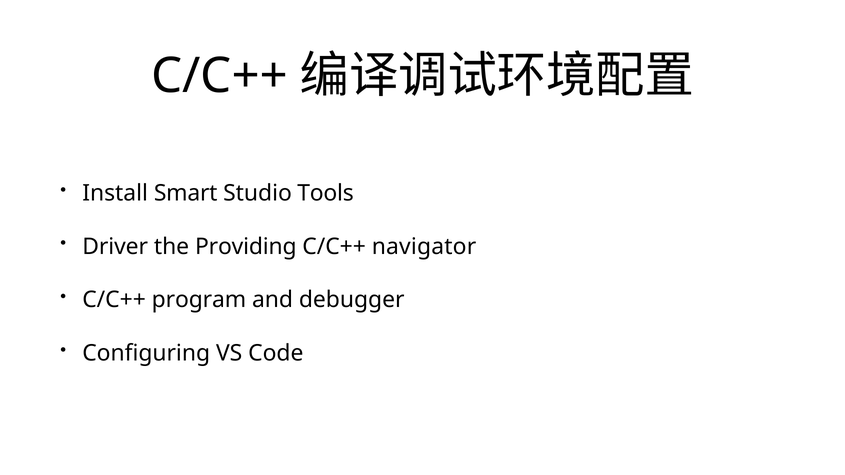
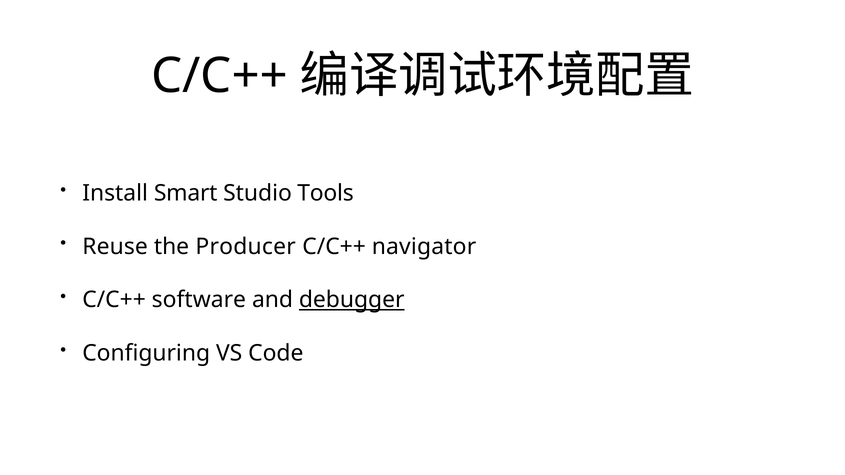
Driver: Driver -> Reuse
Providing: Providing -> Producer
program: program -> software
debugger underline: none -> present
